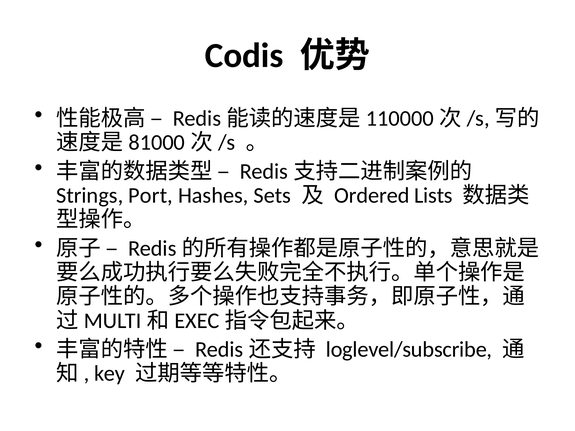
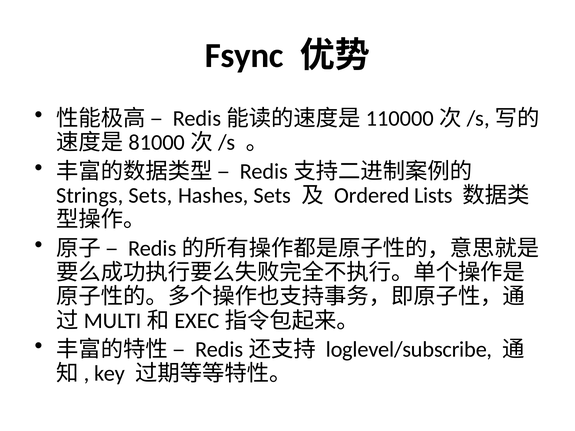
Codis: Codis -> Fsync
Strings Port: Port -> Sets
